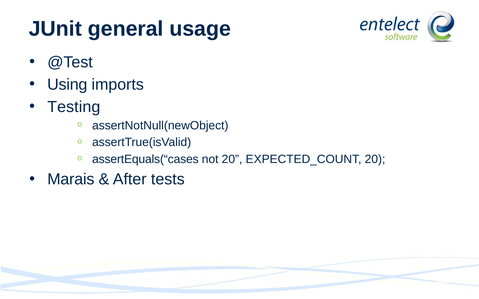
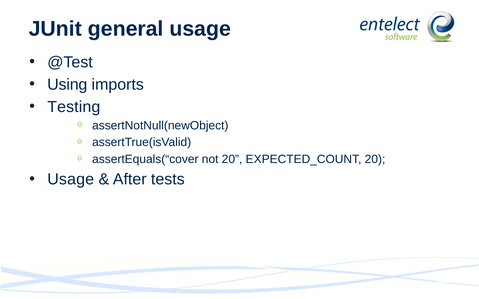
assertEquals(“cases: assertEquals(“cases -> assertEquals(“cover
Marais at (71, 180): Marais -> Usage
